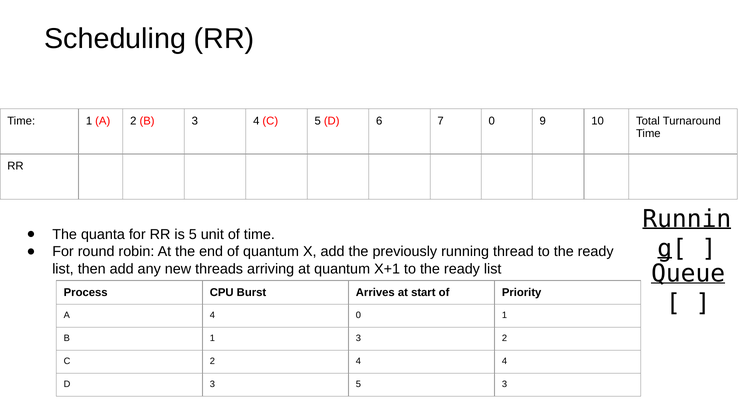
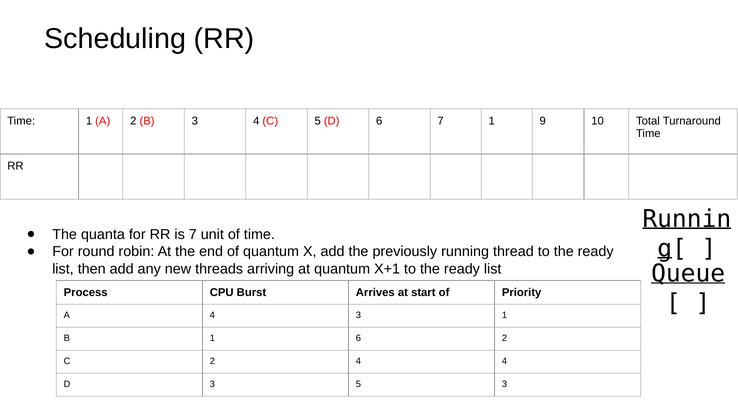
7 0: 0 -> 1
is 5: 5 -> 7
4 0: 0 -> 3
1 3: 3 -> 6
